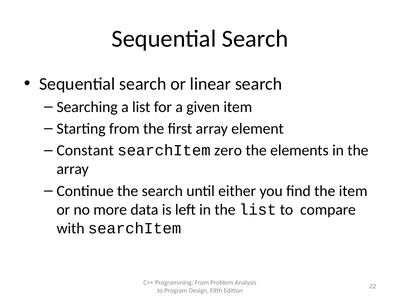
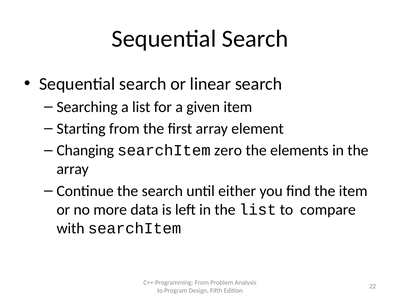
Constant: Constant -> Changing
